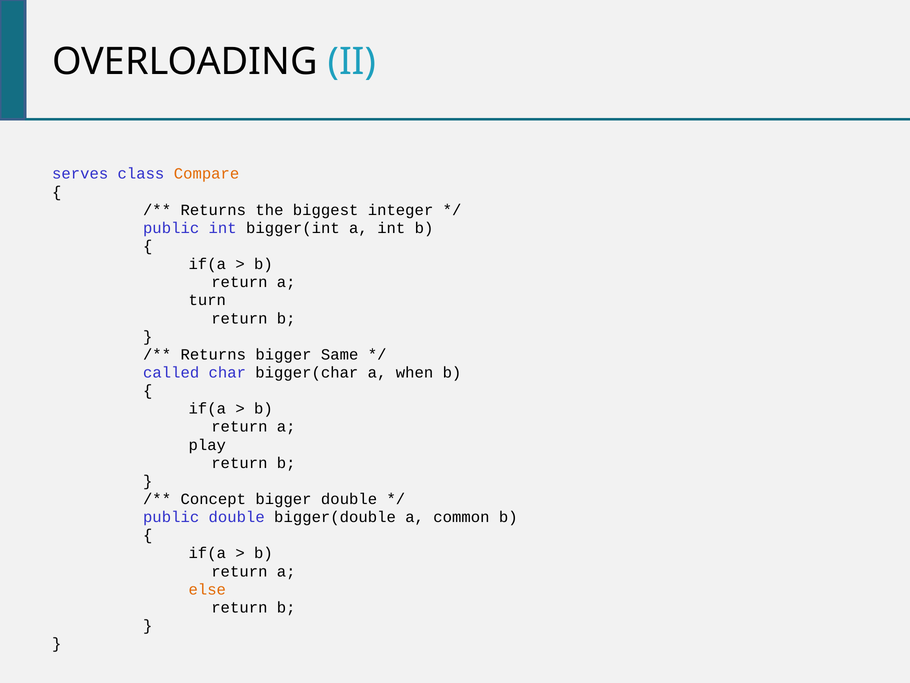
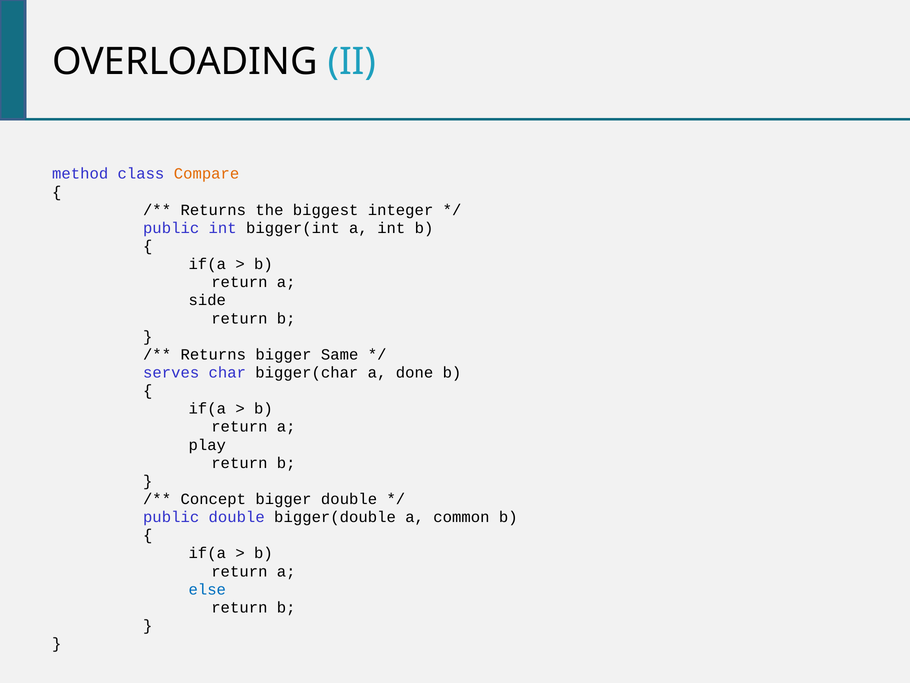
serves: serves -> method
turn: turn -> side
called: called -> serves
when: when -> done
else colour: orange -> blue
